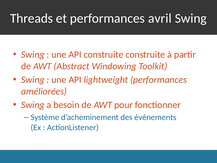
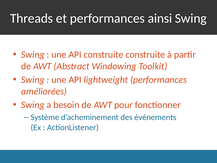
avril: avril -> ainsi
